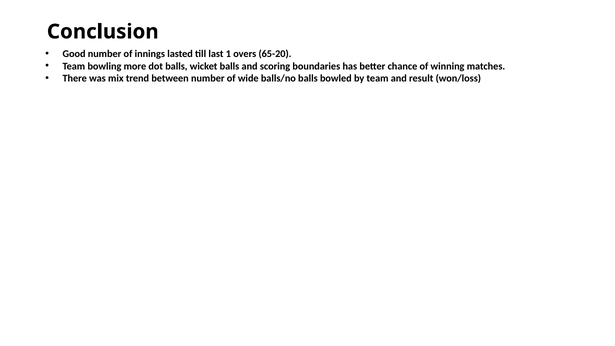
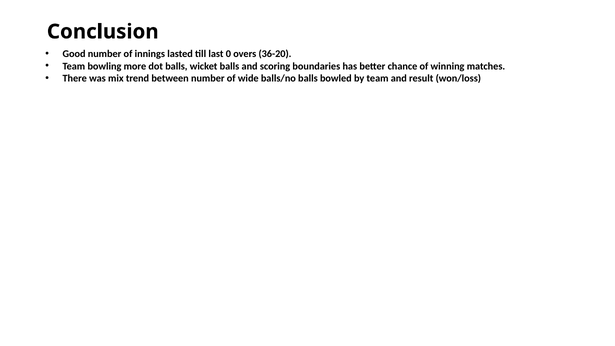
1: 1 -> 0
65-20: 65-20 -> 36-20
